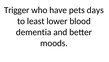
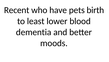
Trigger: Trigger -> Recent
days: days -> birth
